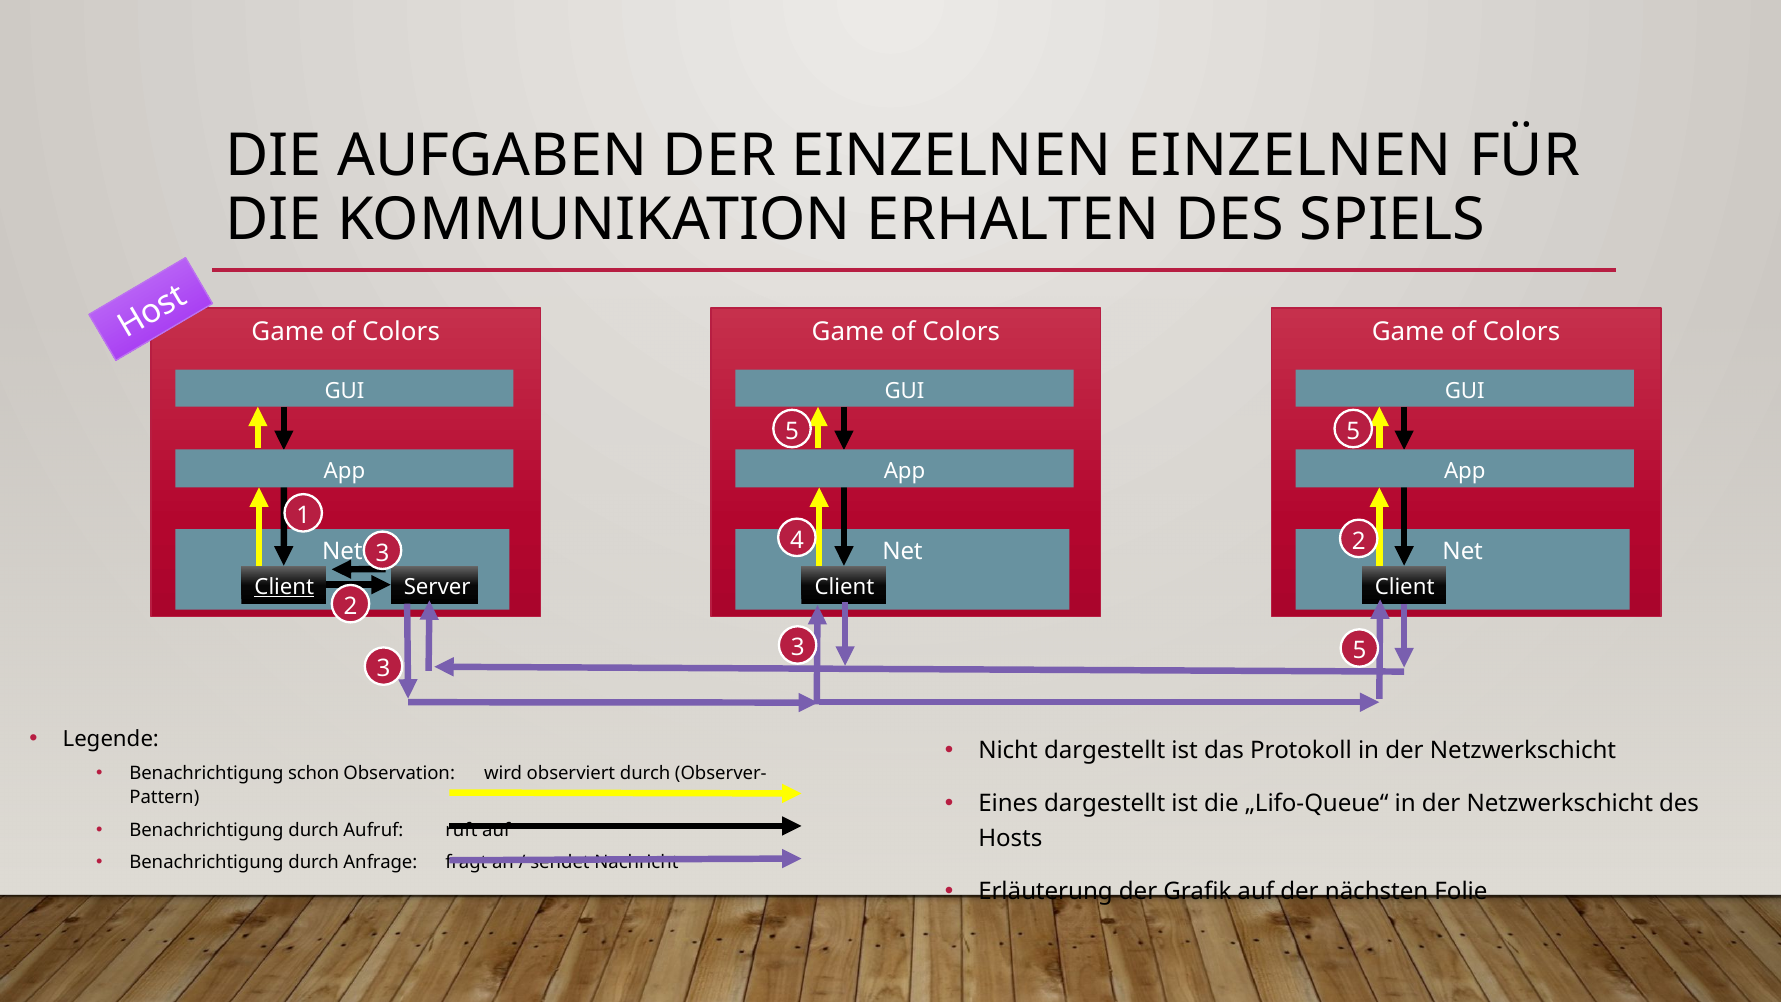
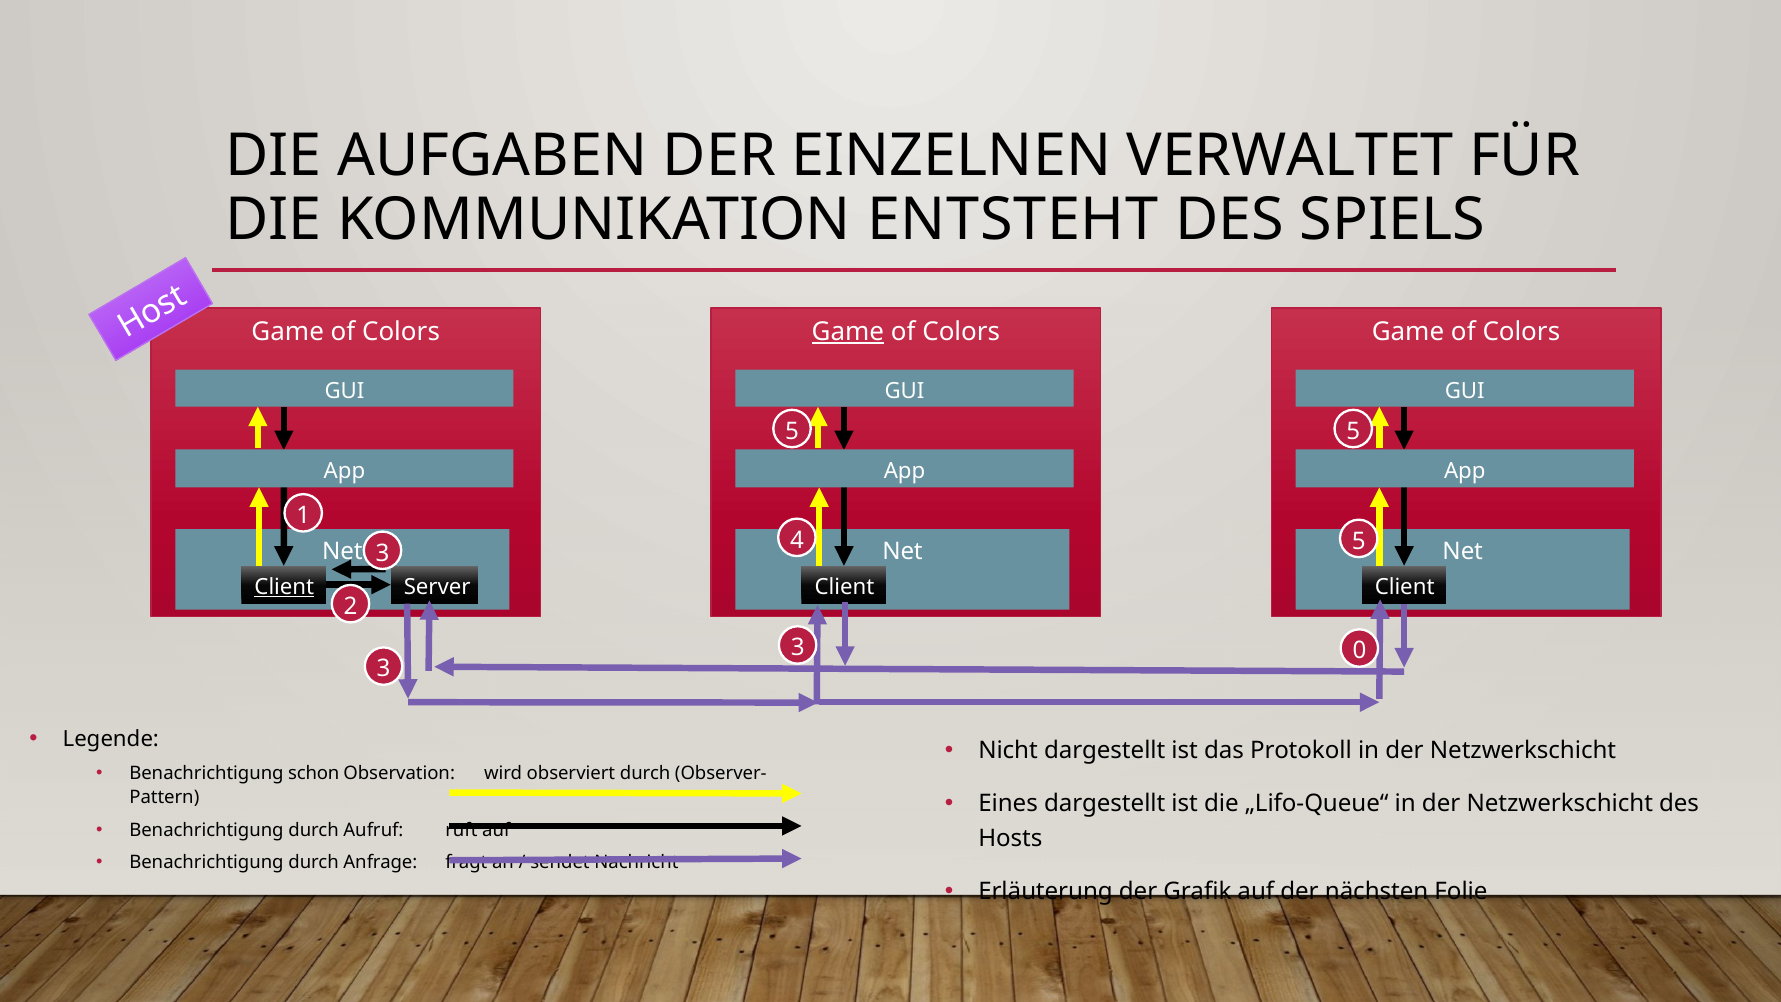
EINZELNEN EINZELNEN: EINZELNEN -> VERWALTET
ERHALTEN: ERHALTEN -> ENTSTEHT
Game at (848, 332) underline: none -> present
4 2: 2 -> 5
3 5: 5 -> 0
